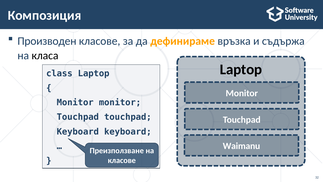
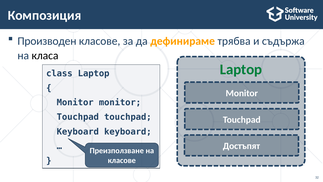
връзка: връзка -> трябва
Laptop at (241, 69) colour: black -> green
Waimanu: Waimanu -> Достъпят
